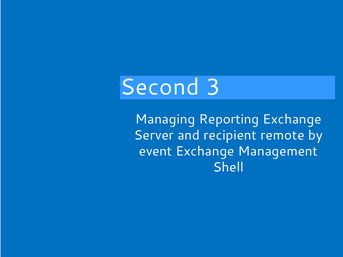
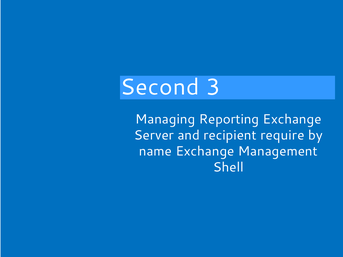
remote: remote -> require
event: event -> name
